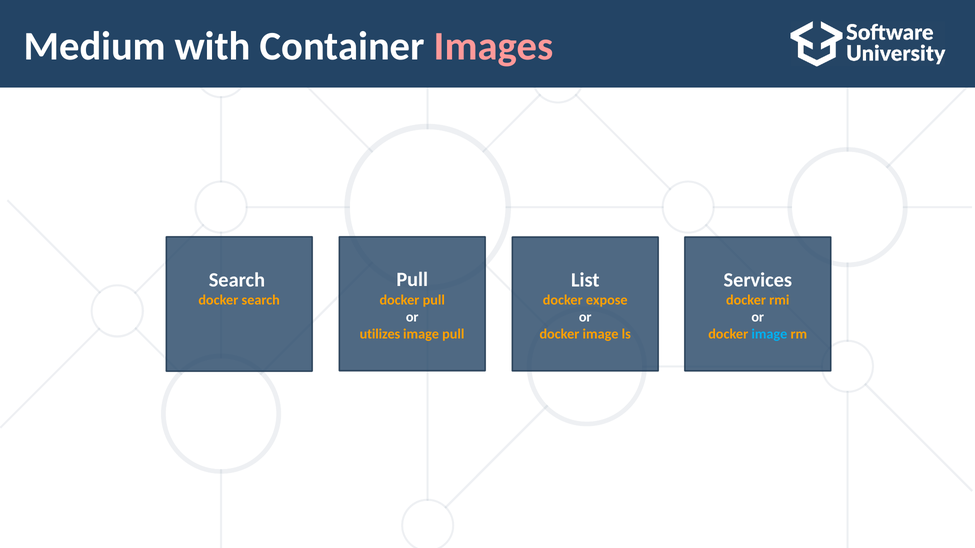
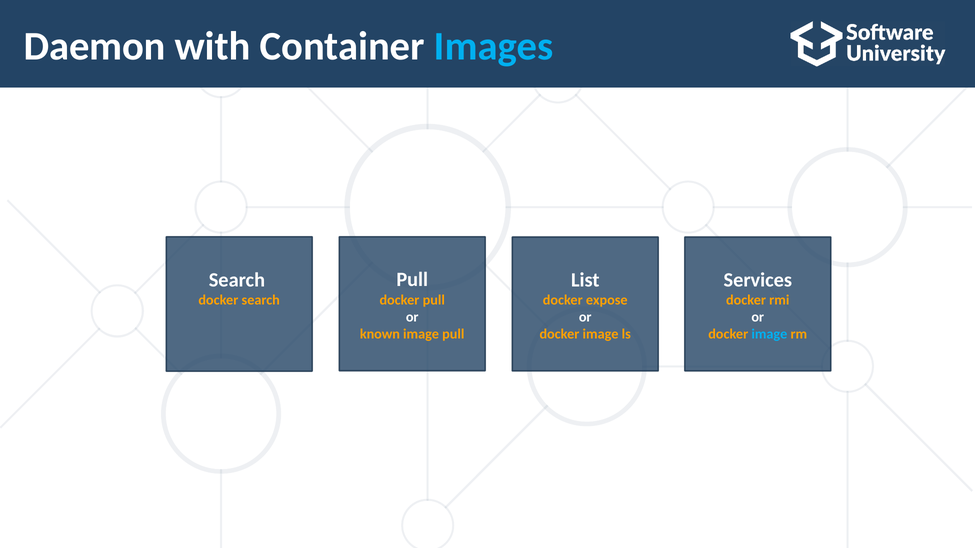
Medium: Medium -> Daemon
Images colour: pink -> light blue
utilizes: utilizes -> known
